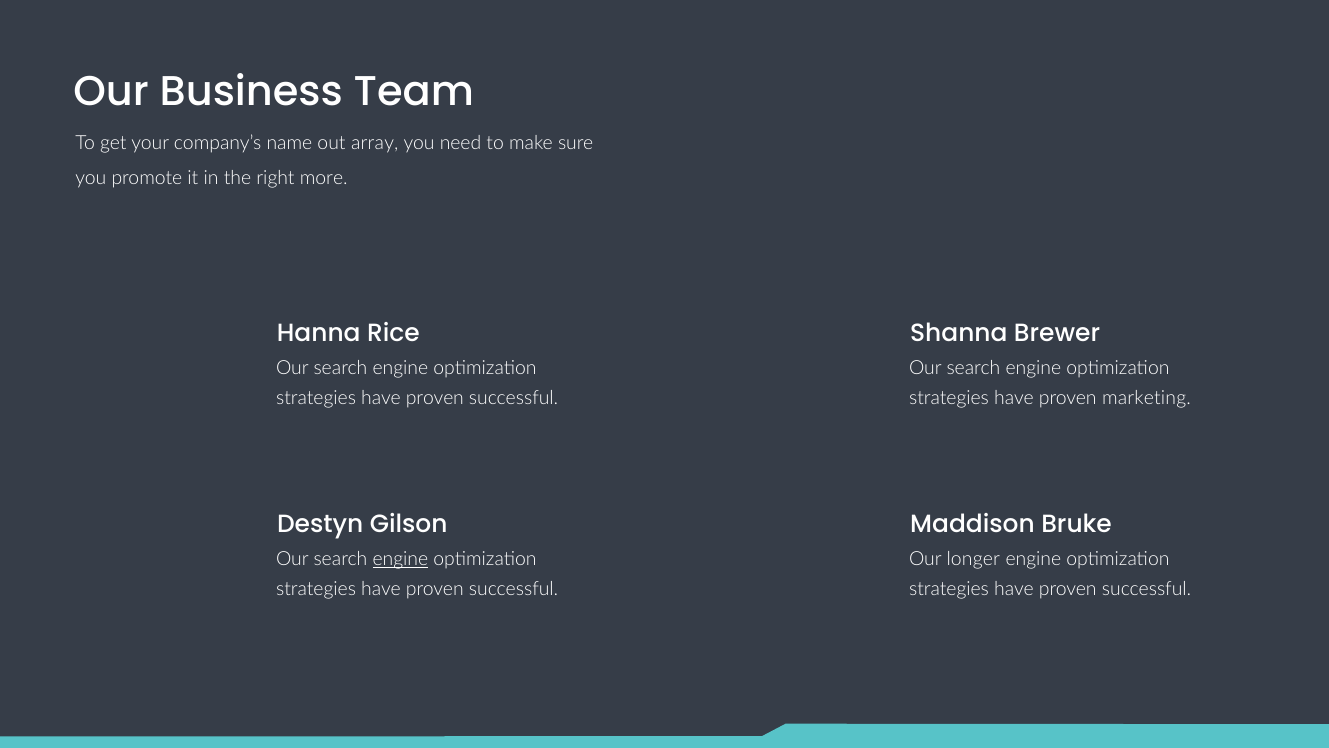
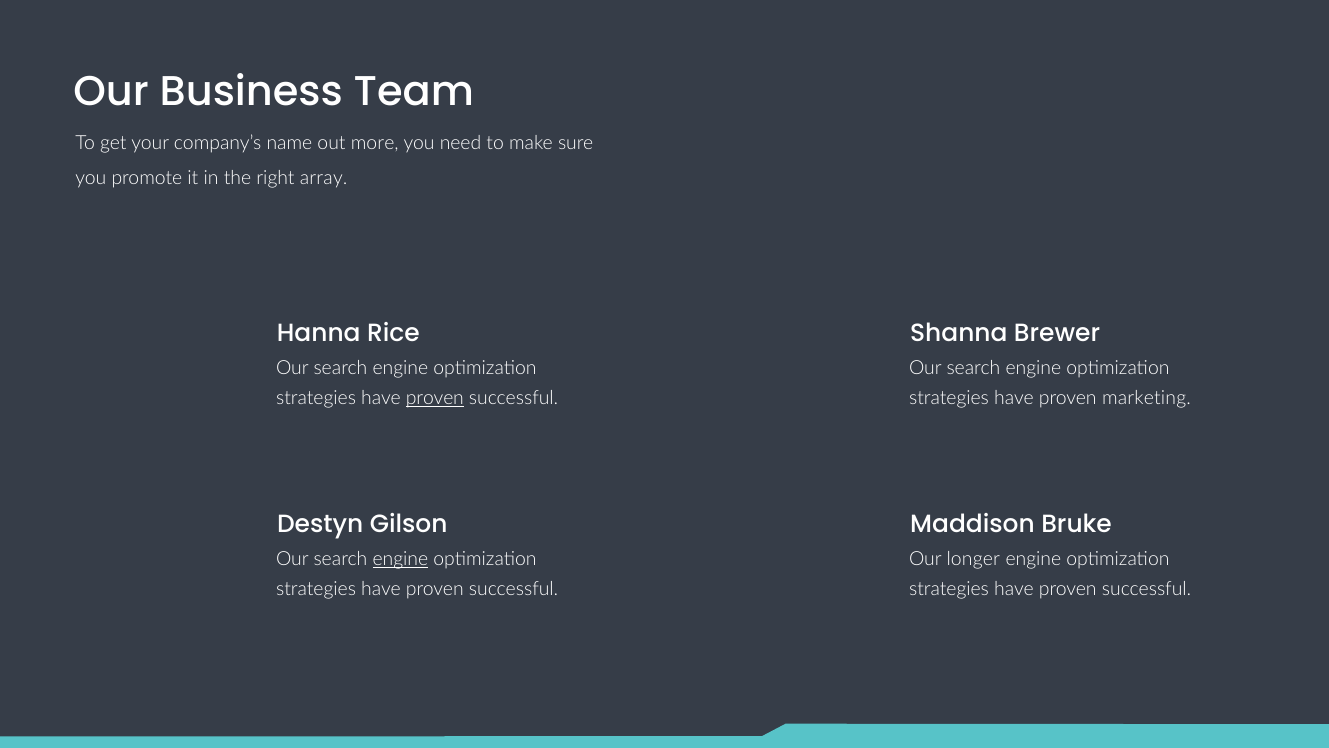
array: array -> more
more: more -> array
proven at (435, 398) underline: none -> present
